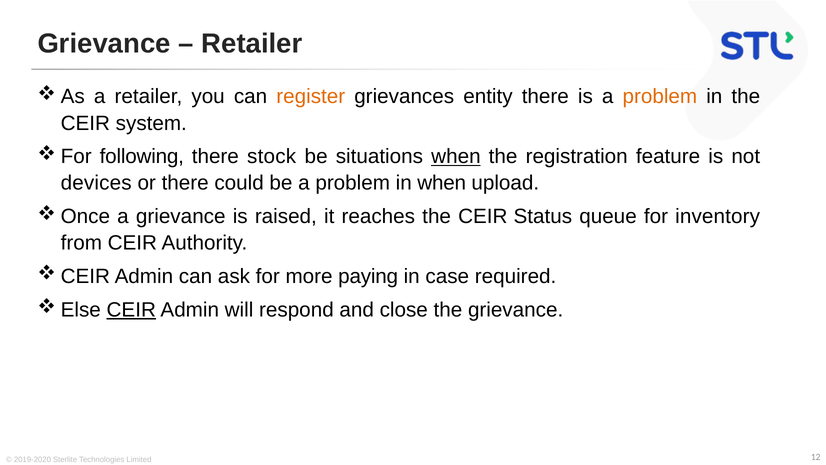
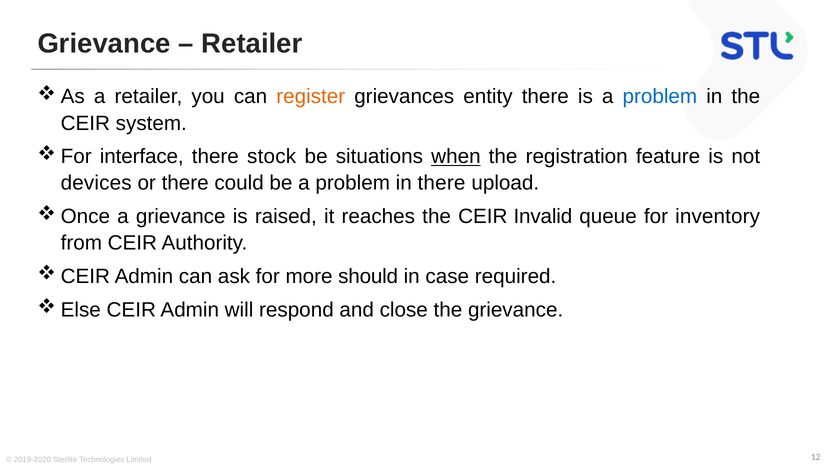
problem at (660, 97) colour: orange -> blue
following: following -> interface
in when: when -> there
Status: Status -> Invalid
paying: paying -> should
CEIR at (131, 310) underline: present -> none
